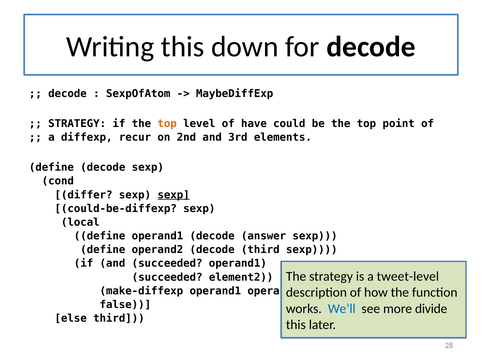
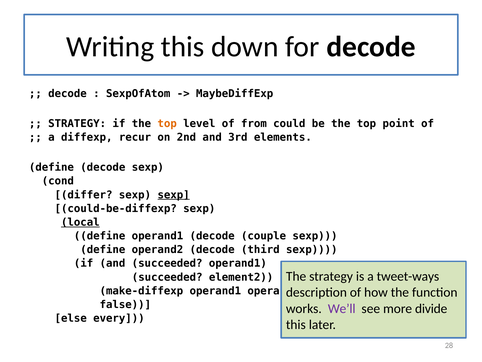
have: have -> from
local underline: none -> present
answer: answer -> couple
tweet-level: tweet-level -> tweet-ways
We’ll colour: blue -> purple
else third: third -> every
